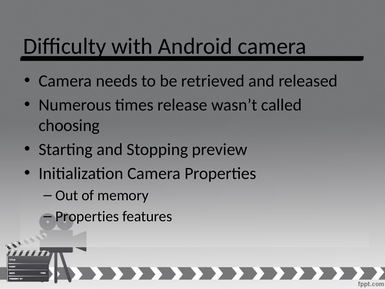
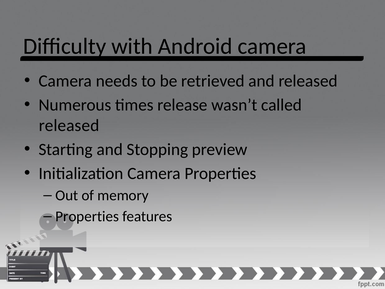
choosing at (69, 125): choosing -> released
